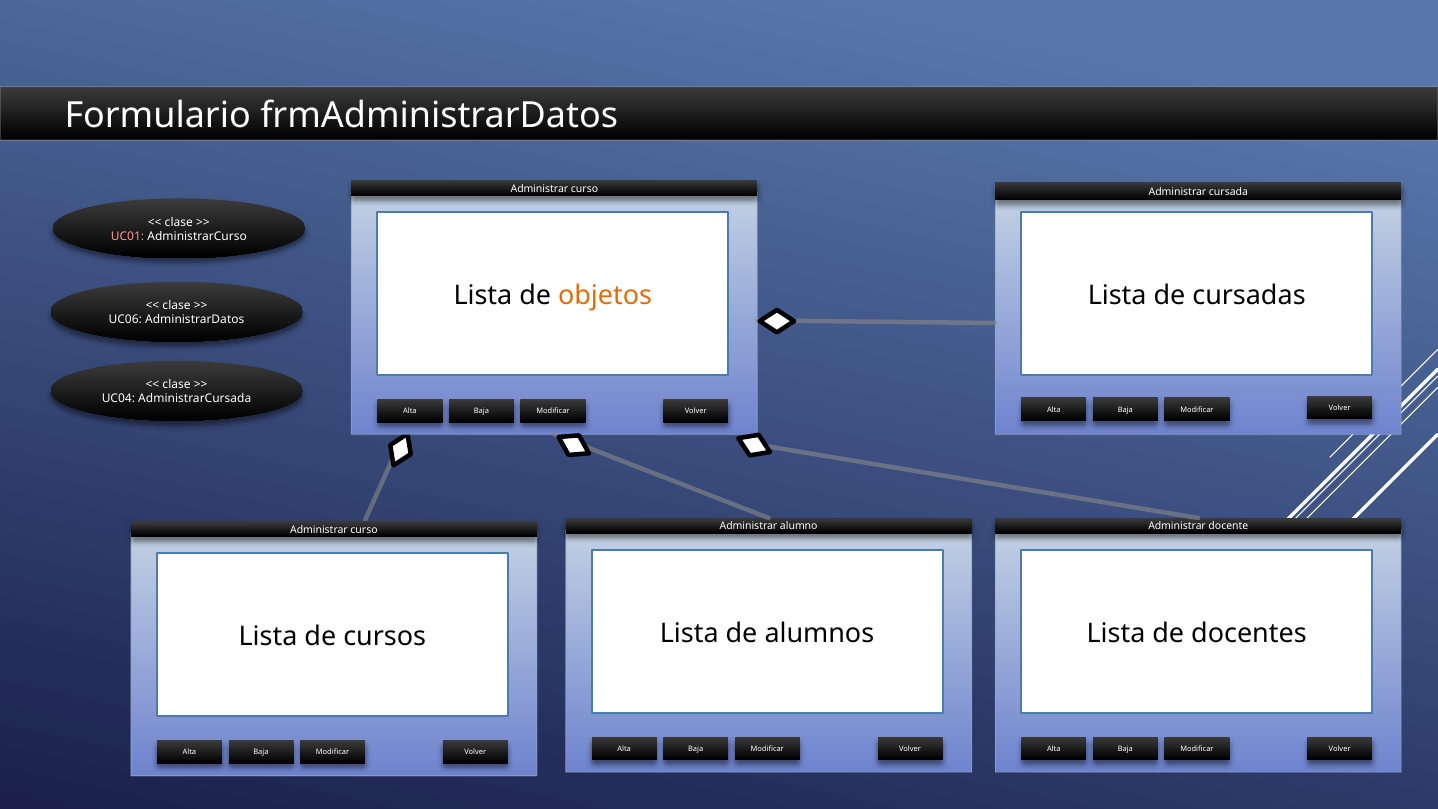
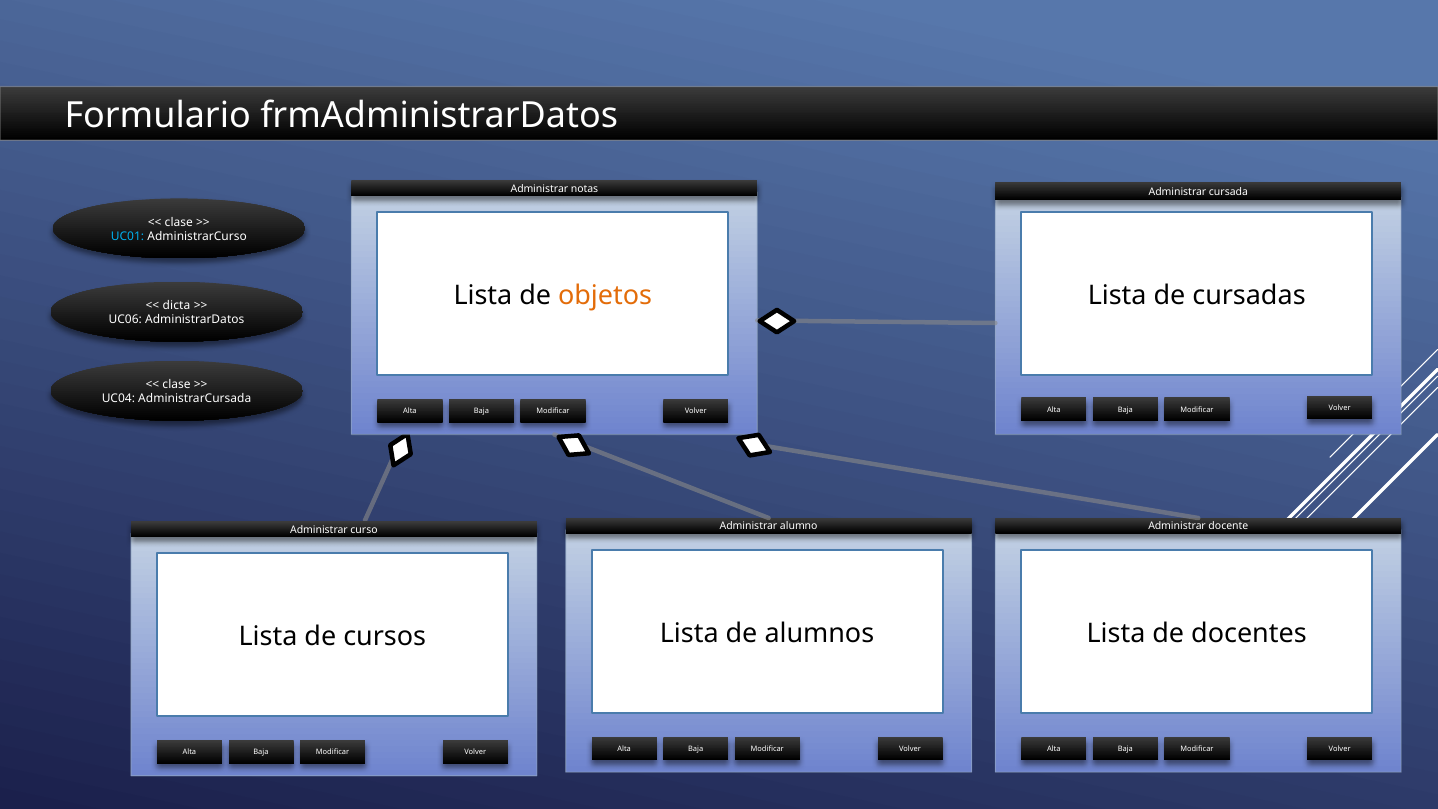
curso at (584, 189): curso -> notas
UC01 colour: pink -> light blue
clase at (177, 305): clase -> dicta
